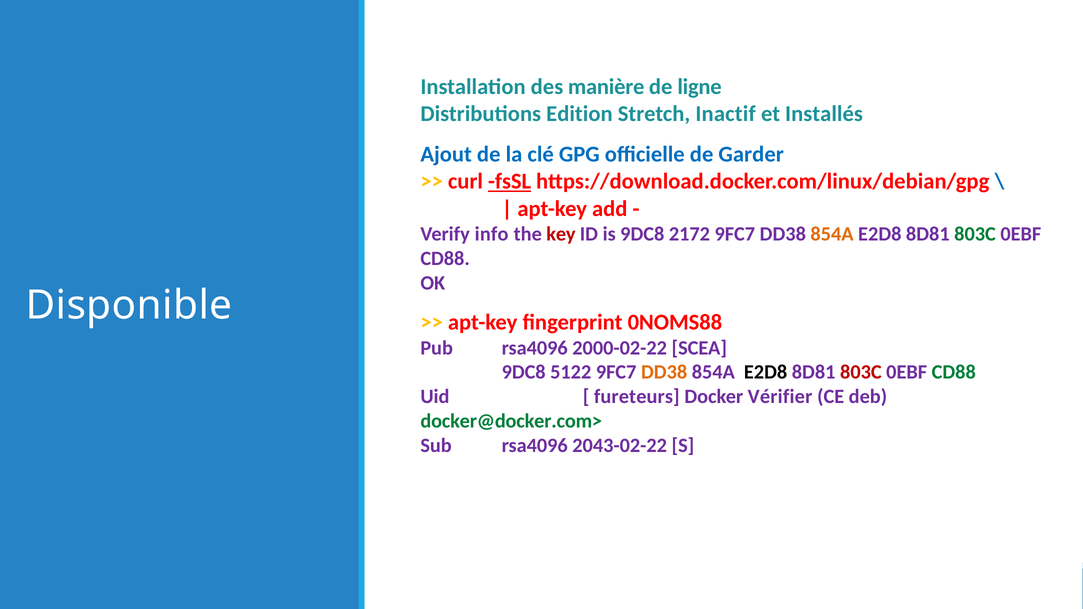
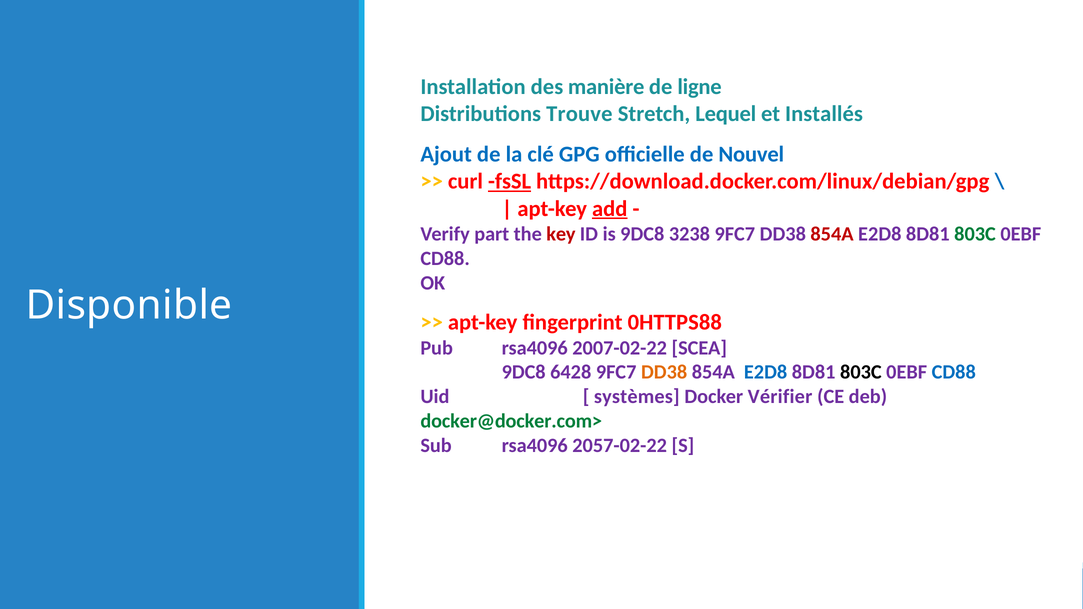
Edition: Edition -> Trouve
Inactif: Inactif -> Lequel
Garder: Garder -> Nouvel
add underline: none -> present
info: info -> part
2172: 2172 -> 3238
854A at (832, 234) colour: orange -> red
0NOMS88: 0NOMS88 -> 0HTTPS88
2000-02-22: 2000-02-22 -> 2007-02-22
5122: 5122 -> 6428
E2D8 at (766, 372) colour: black -> blue
803C at (861, 372) colour: red -> black
CD88 at (954, 372) colour: green -> blue
fureteurs: fureteurs -> systèmes
2043-02-22: 2043-02-22 -> 2057-02-22
